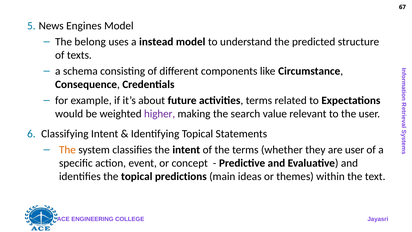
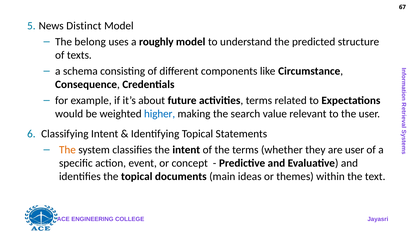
Engines: Engines -> Distinct
instead: instead -> roughly
higher colour: purple -> blue
predictions: predictions -> documents
